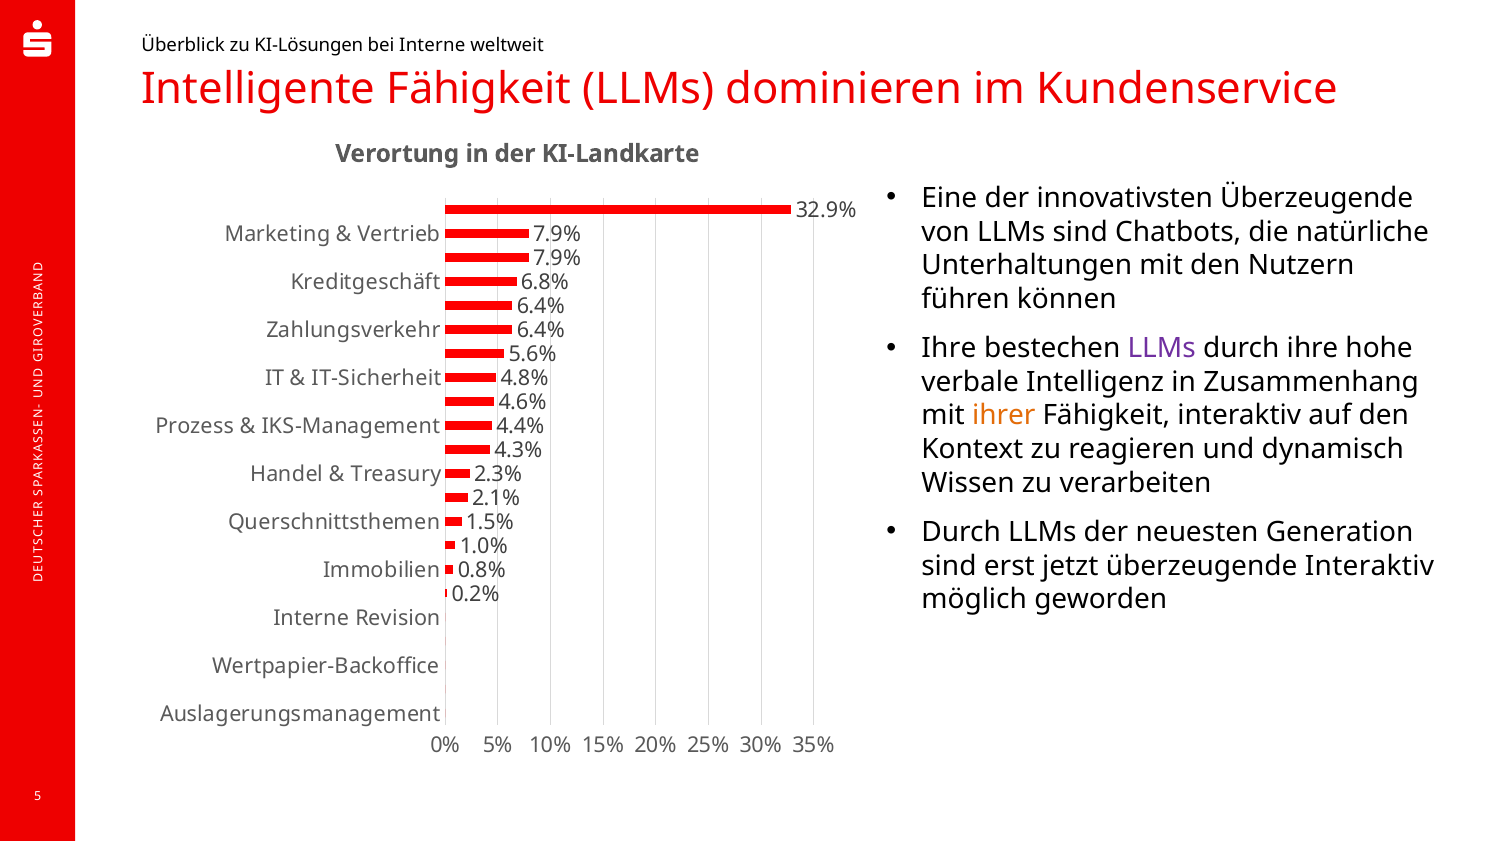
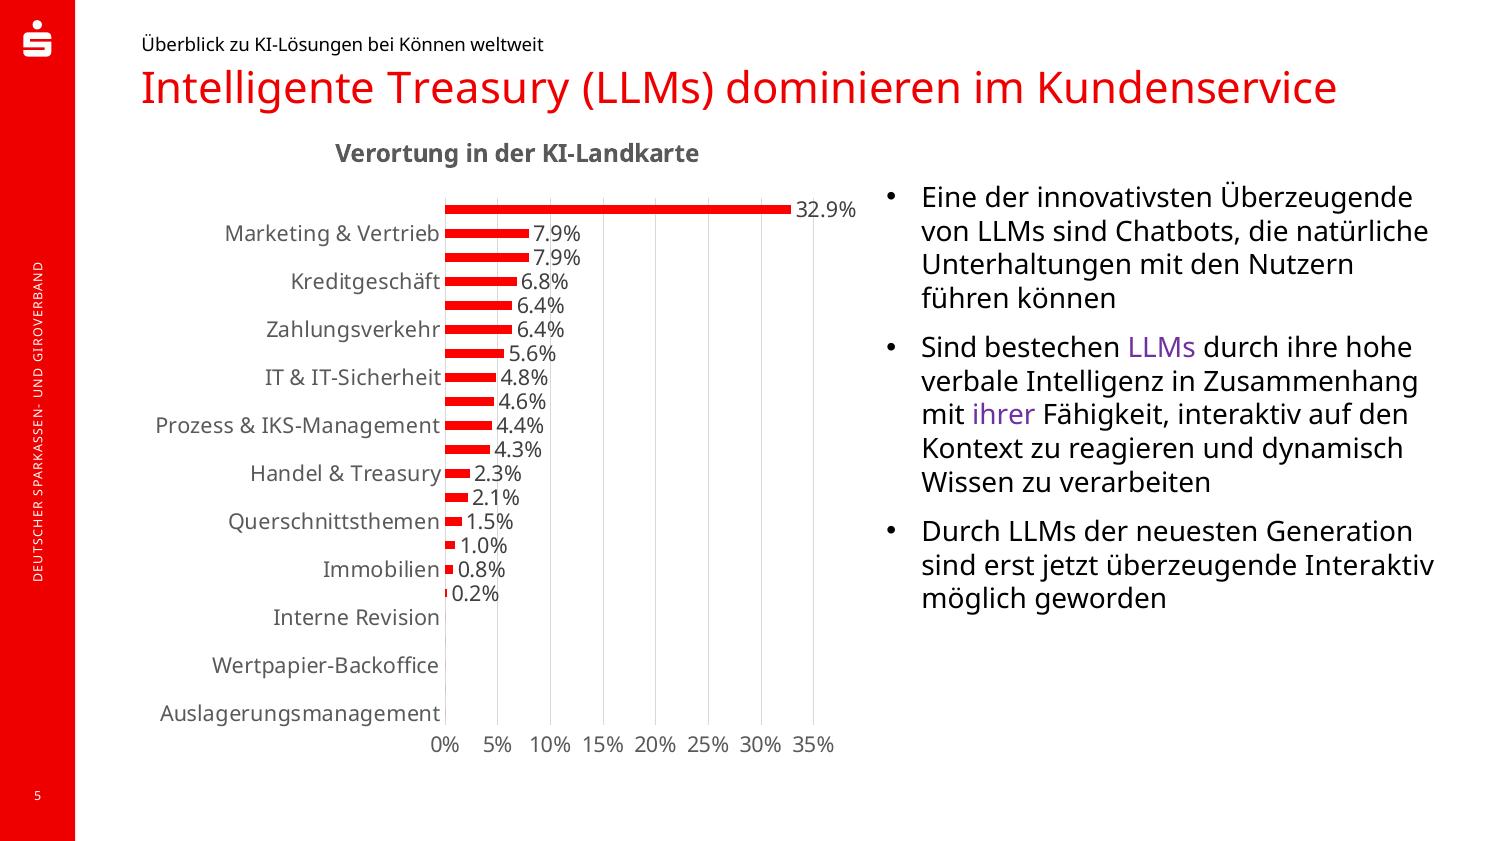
bei Interne: Interne -> Können
Intelligente Fähigkeit: Fähigkeit -> Treasury
Ihre at (949, 349): Ihre -> Sind
ihrer colour: orange -> purple
